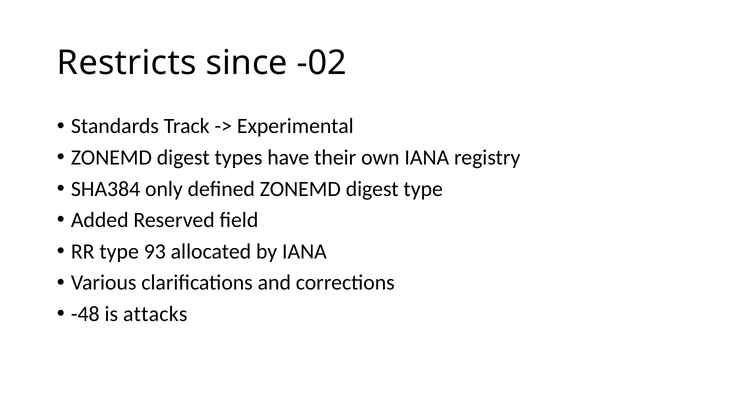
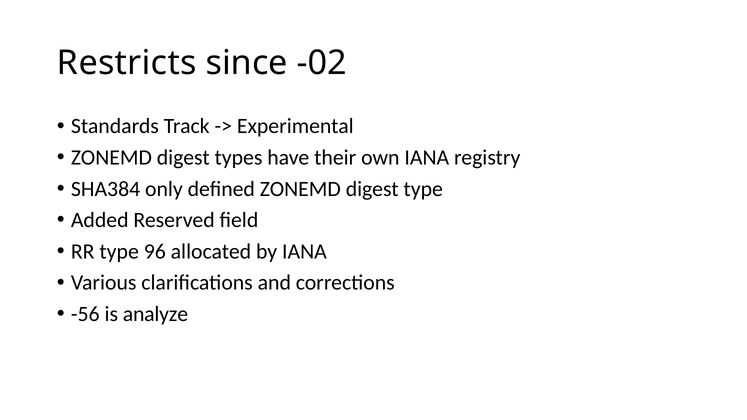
93: 93 -> 96
-48: -48 -> -56
attacks: attacks -> analyze
